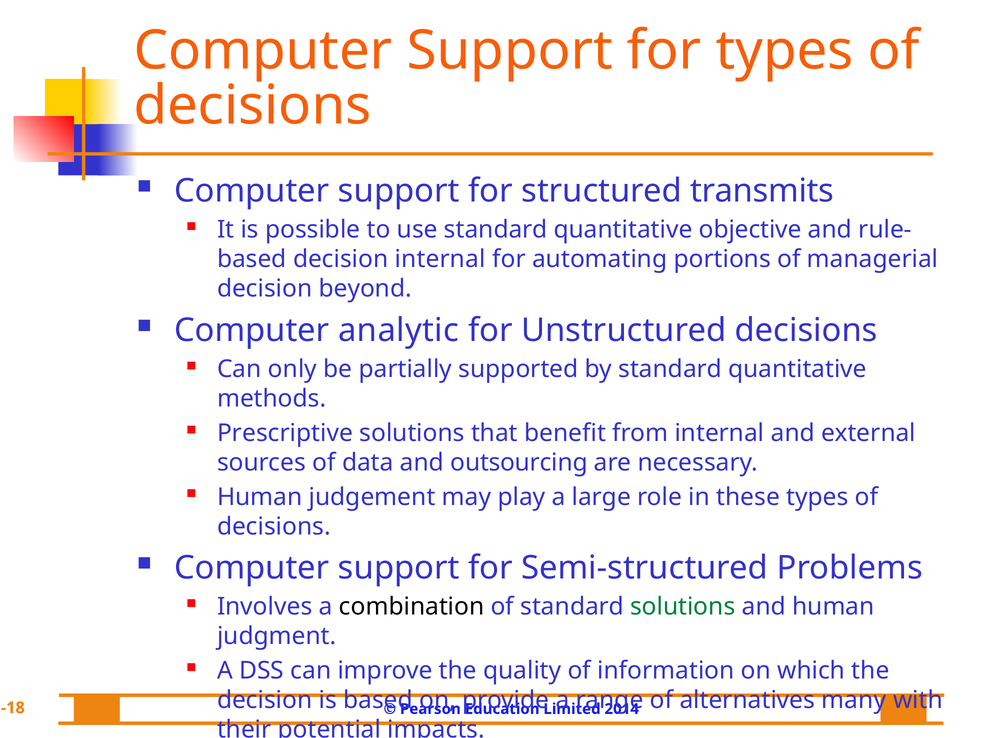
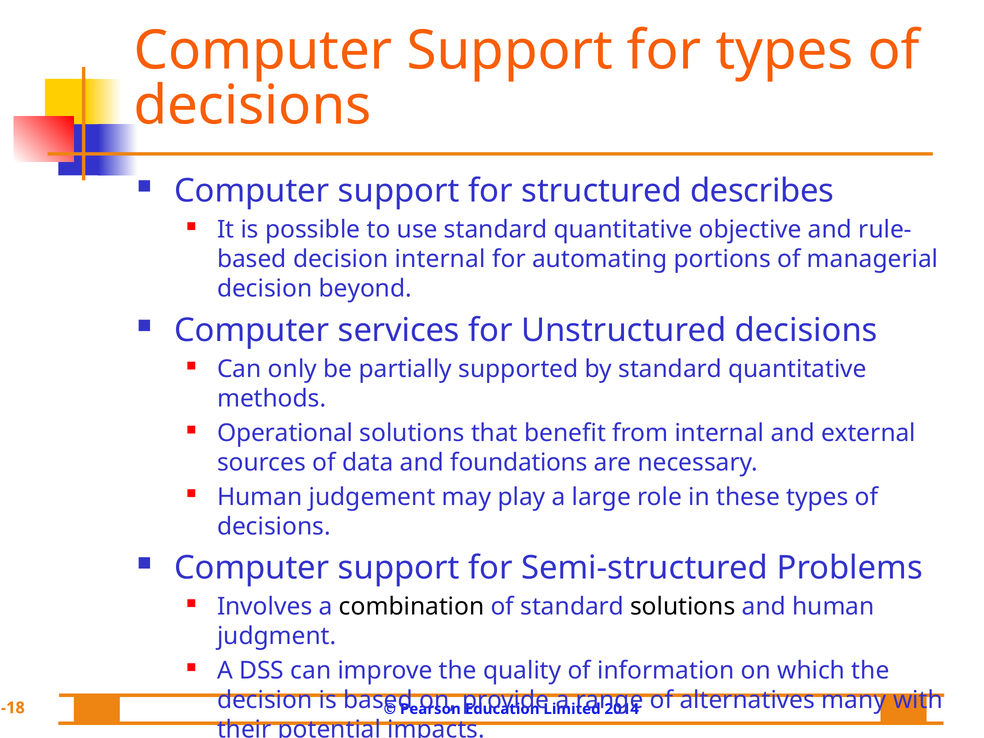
transmits: transmits -> describes
analytic: analytic -> services
Prescriptive: Prescriptive -> Operational
outsourcing: outsourcing -> foundations
solutions at (683, 607) colour: green -> black
